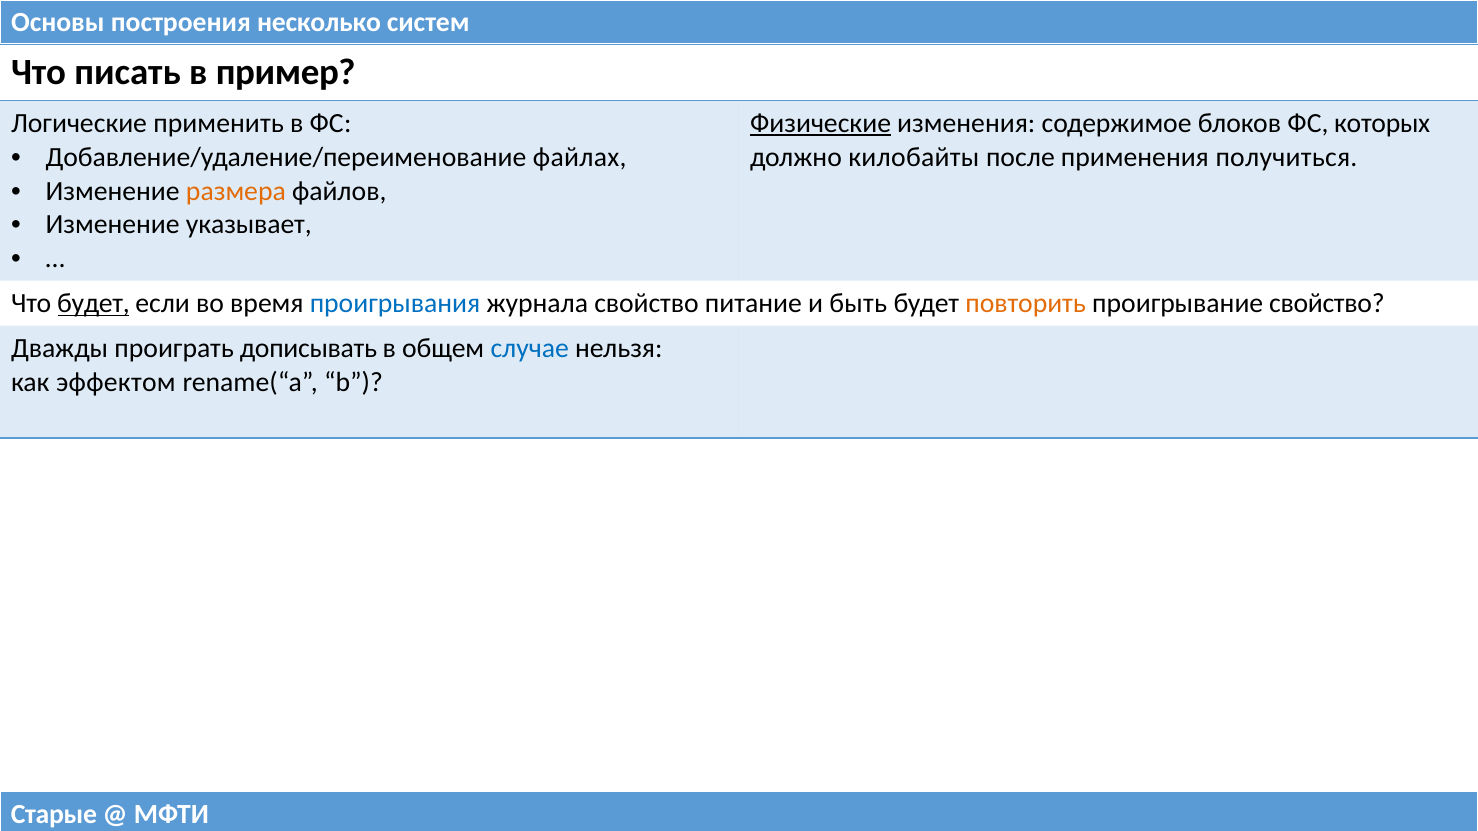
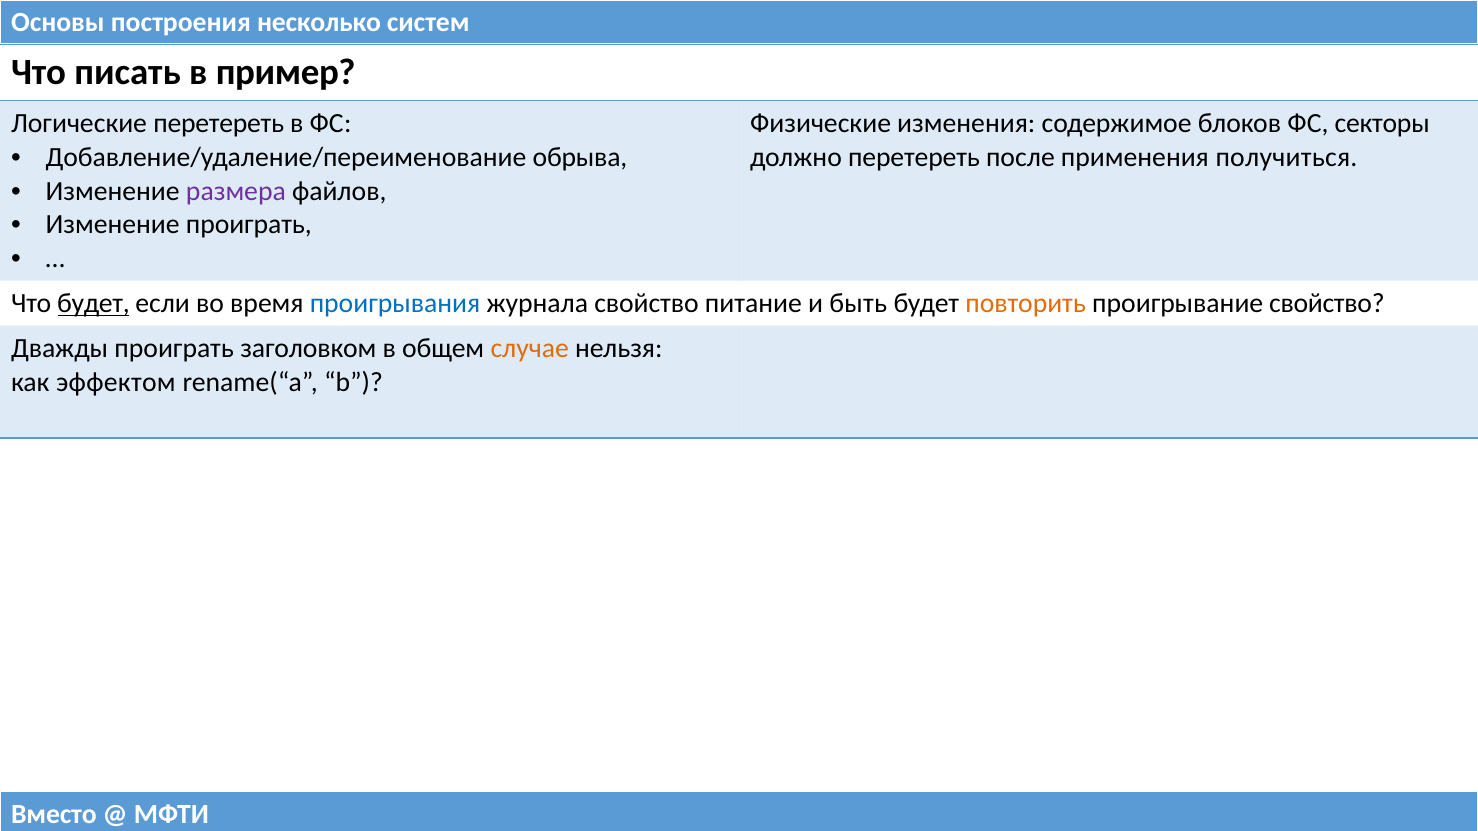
Логические применить: применить -> перетереть
Физические underline: present -> none
которых: которых -> секторы
файлах: файлах -> обрыва
должно килобайты: килобайты -> перетереть
размера colour: orange -> purple
Изменение указывает: указывает -> проиграть
дописывать: дописывать -> заголовком
случае colour: blue -> orange
Старые: Старые -> Вместо
